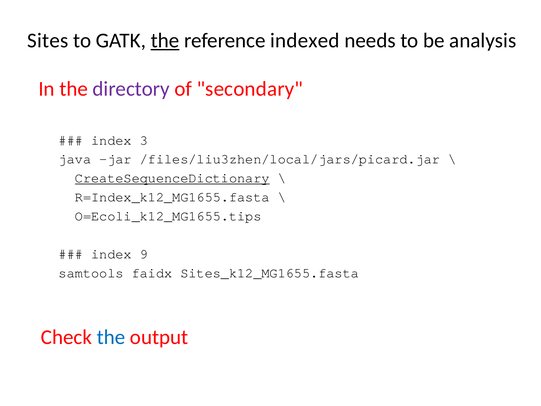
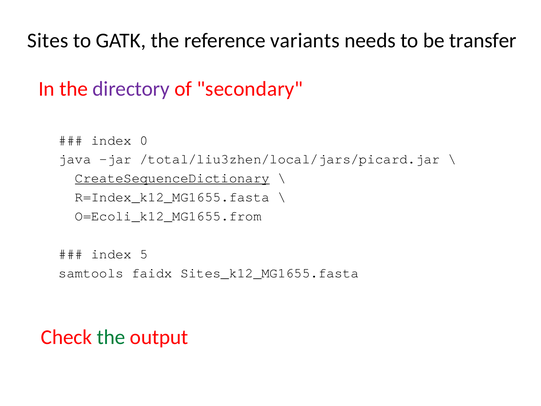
the at (165, 41) underline: present -> none
indexed: indexed -> variants
analysis: analysis -> transfer
3: 3 -> 0
/files/liu3zhen/local/jars/picard.jar: /files/liu3zhen/local/jars/picard.jar -> /total/liu3zhen/local/jars/picard.jar
O=Ecoli_k12_MG1655.tips: O=Ecoli_k12_MG1655.tips -> O=Ecoli_k12_MG1655.from
9: 9 -> 5
the at (111, 337) colour: blue -> green
